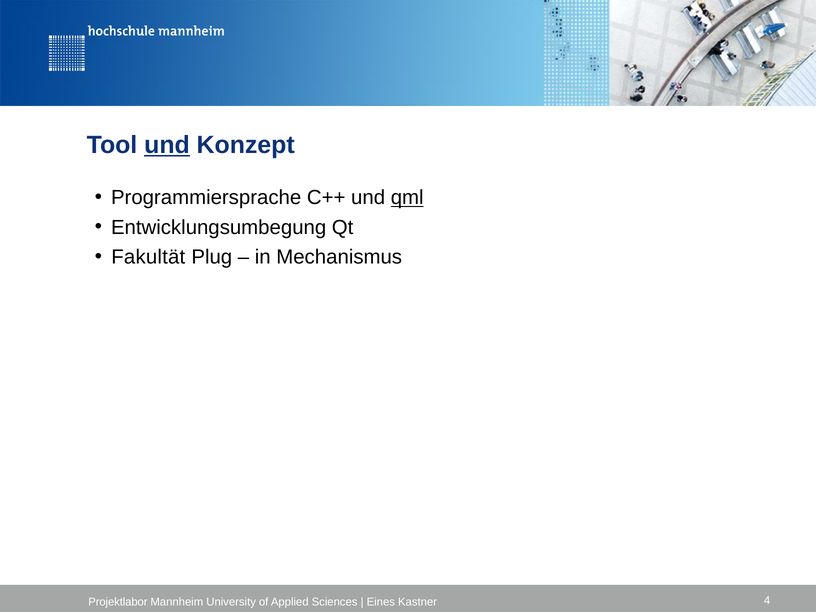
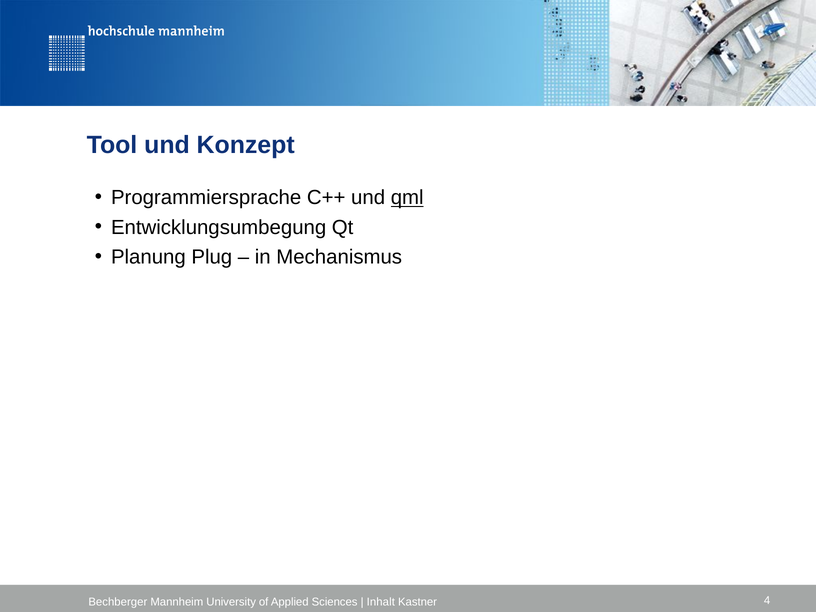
und at (167, 145) underline: present -> none
Fakultät: Fakultät -> Planung
Projektlabor: Projektlabor -> Bechberger
Eines: Eines -> Inhalt
